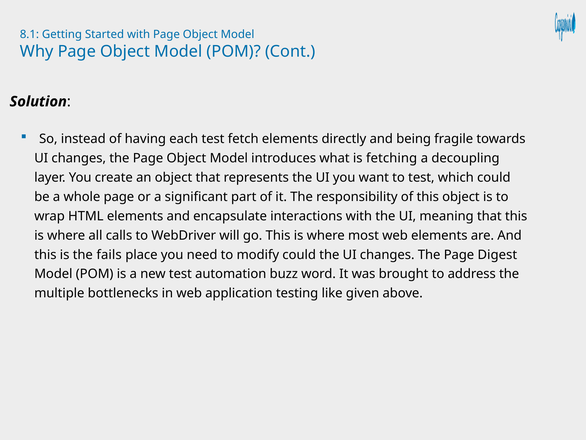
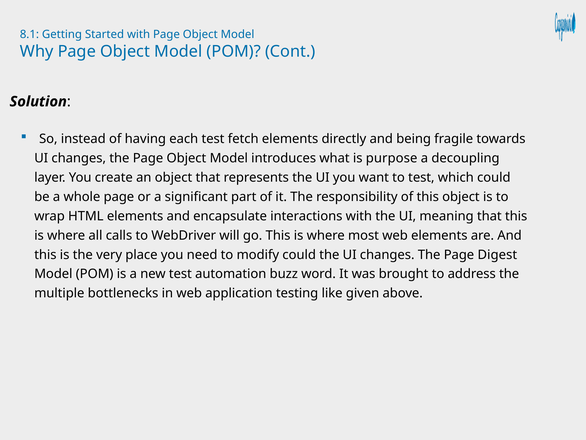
fetching: fetching -> purpose
fails: fails -> very
